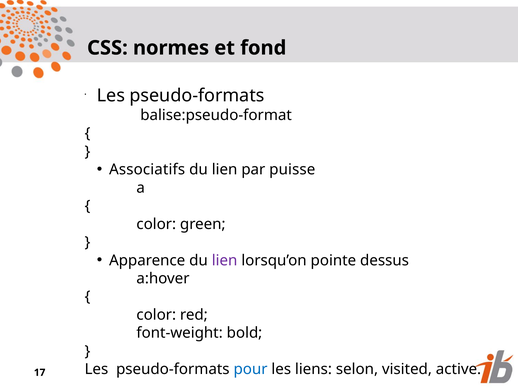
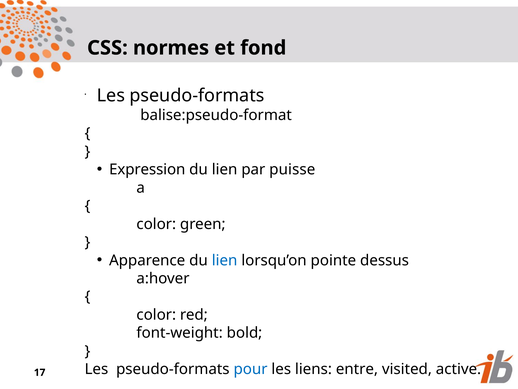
Associatifs: Associatifs -> Expression
lien at (225, 260) colour: purple -> blue
selon: selon -> entre
